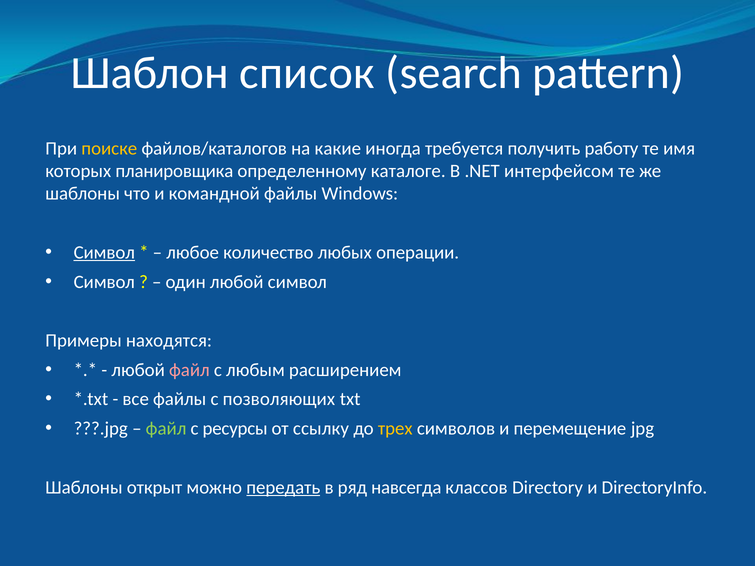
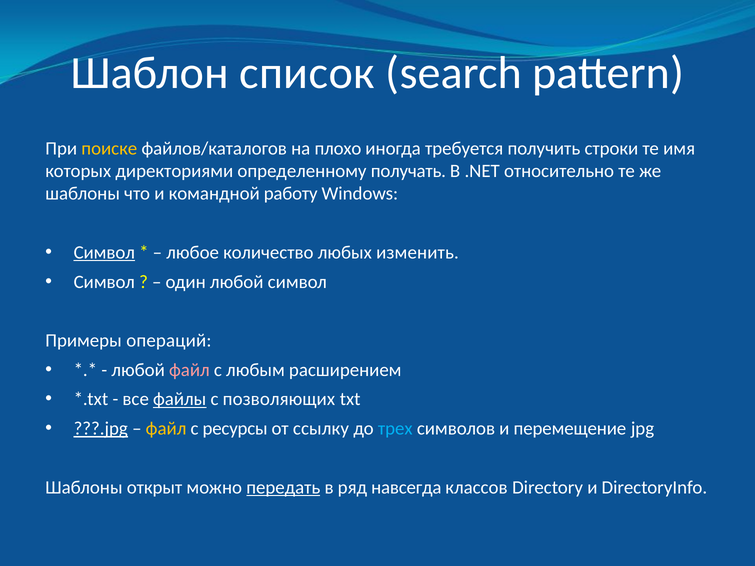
какие: какие -> плохо
работу: работу -> строки
планировщика: планировщика -> директориями
каталоге: каталоге -> получать
интерфейсом: интерфейсом -> относительно
командной файлы: файлы -> работу
операции: операции -> изменить
находятся: находятся -> операций
файлы at (180, 399) underline: none -> present
???.jpg underline: none -> present
файл at (166, 429) colour: light green -> yellow
трех colour: yellow -> light blue
